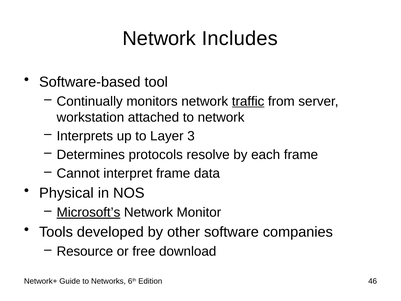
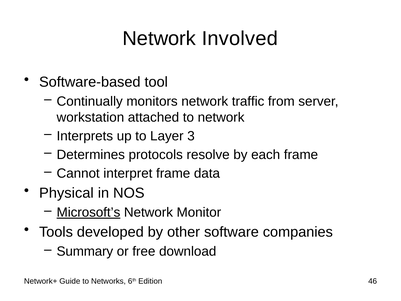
Includes: Includes -> Involved
traffic underline: present -> none
Resource: Resource -> Summary
